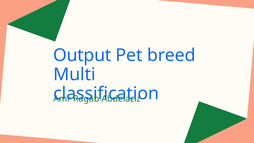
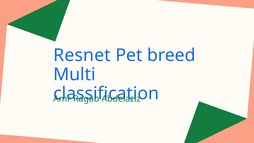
Output: Output -> Resnet
